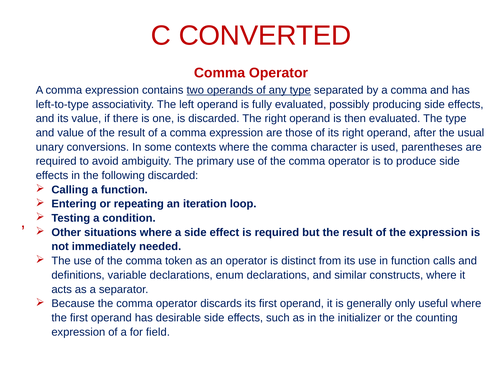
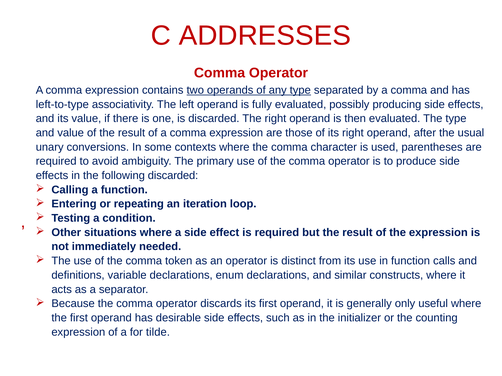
CONVERTED: CONVERTED -> ADDRESSES
field: field -> tilde
